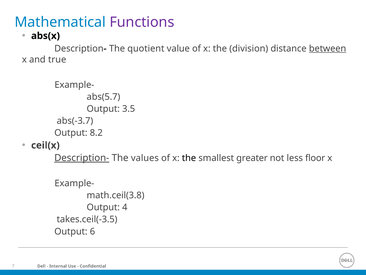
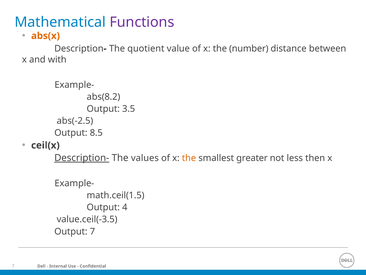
abs(x colour: black -> orange
division: division -> number
between underline: present -> none
true: true -> with
abs(5.7: abs(5.7 -> abs(8.2
abs(-3.7: abs(-3.7 -> abs(-2.5
8.2: 8.2 -> 8.5
the at (189, 158) colour: black -> orange
floor: floor -> then
math.ceil(3.8: math.ceil(3.8 -> math.ceil(1.5
takes.ceil(-3.5: takes.ceil(-3.5 -> value.ceil(-3.5
Output 6: 6 -> 7
